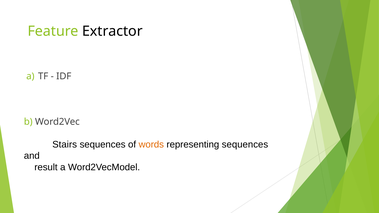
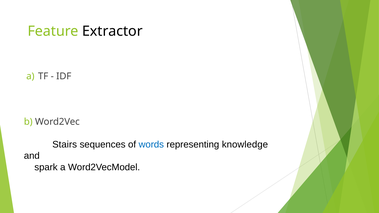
words colour: orange -> blue
representing sequences: sequences -> knowledge
result: result -> spark
